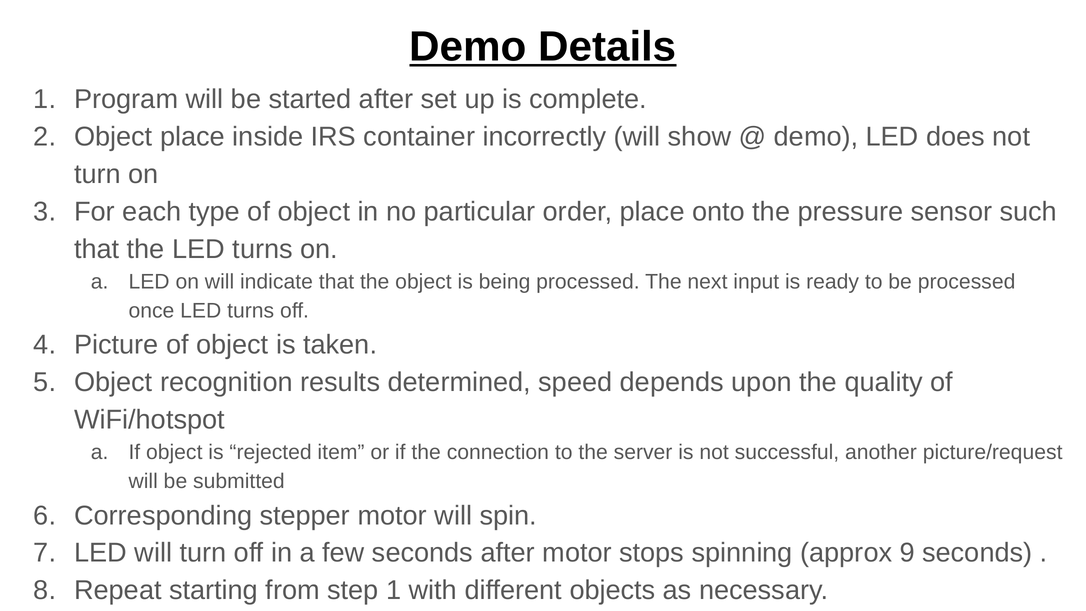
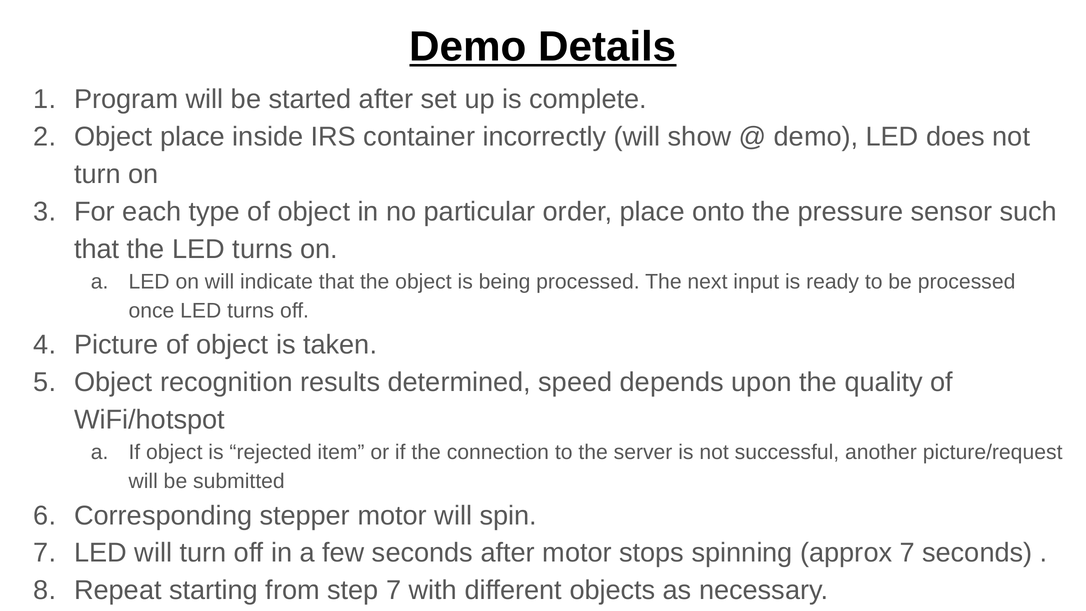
approx 9: 9 -> 7
step 1: 1 -> 7
